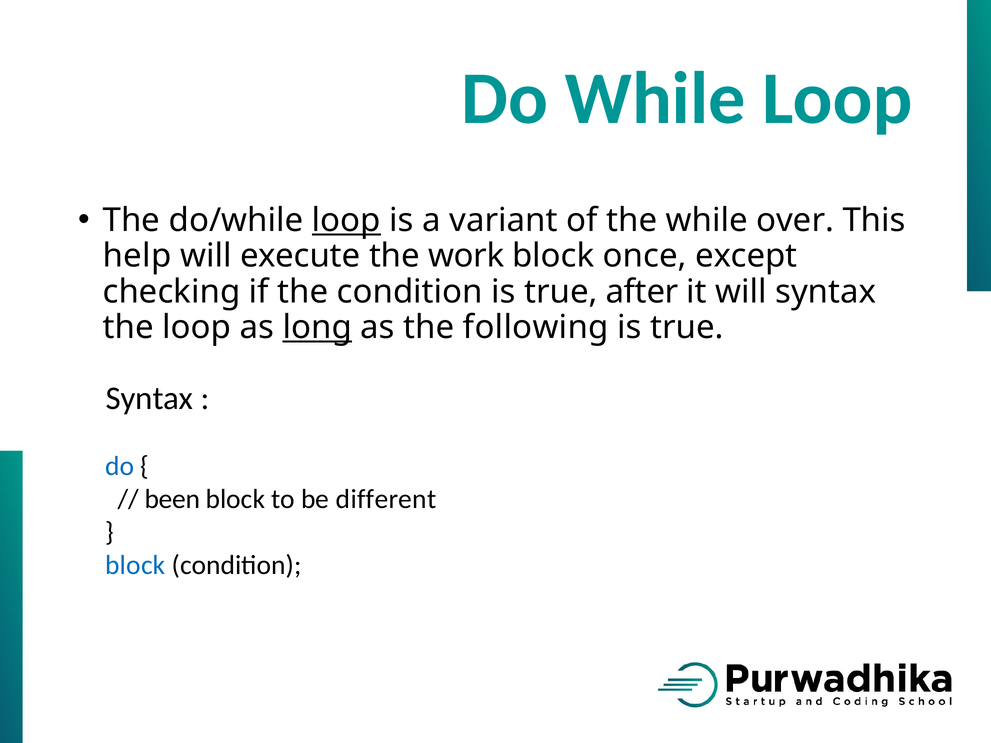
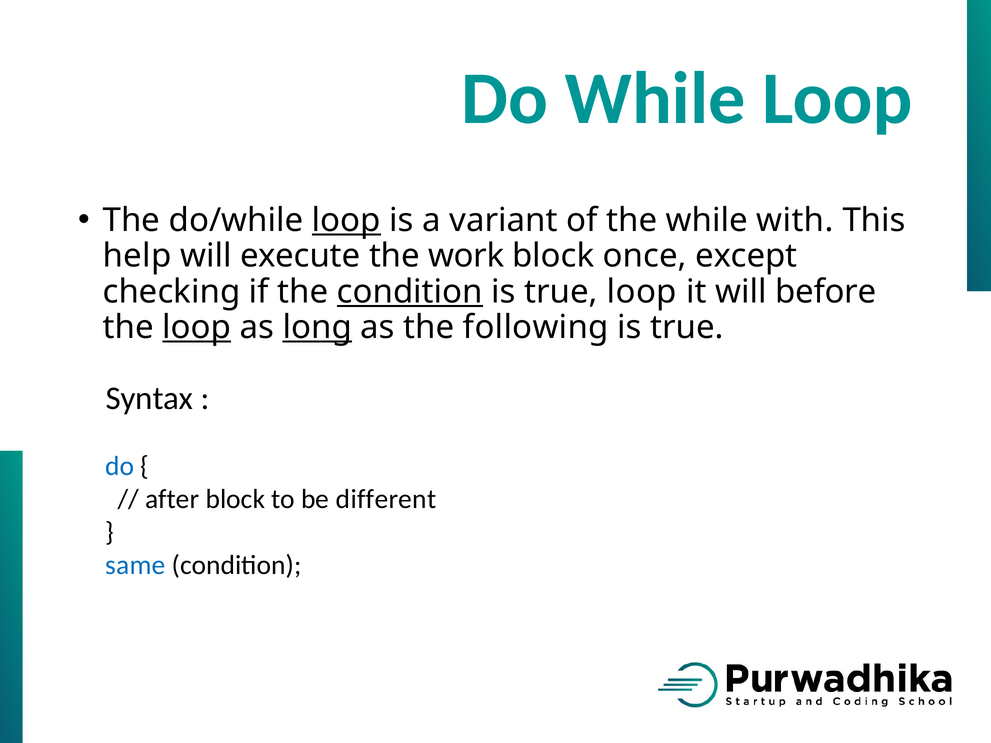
over: over -> with
condition at (410, 292) underline: none -> present
true after: after -> loop
will syntax: syntax -> before
loop at (197, 327) underline: none -> present
been: been -> after
block at (135, 566): block -> same
